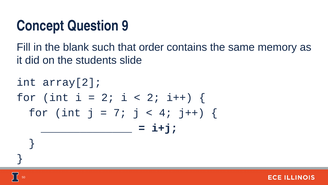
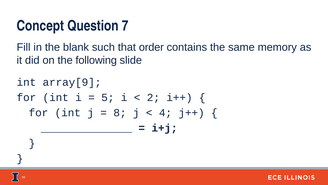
9: 9 -> 7
students: students -> following
array[2: array[2 -> array[9
2 at (108, 97): 2 -> 5
7: 7 -> 8
